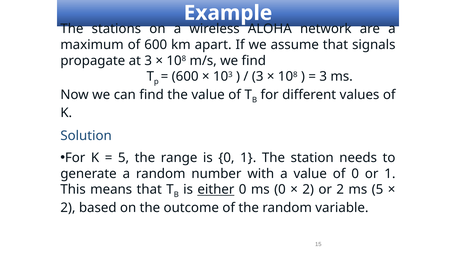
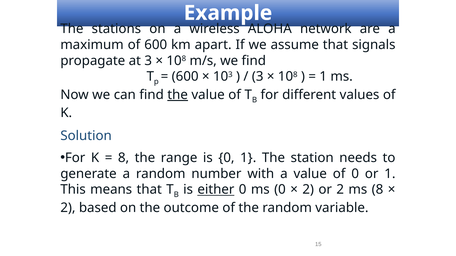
3 at (323, 77): 3 -> 1
the at (178, 95) underline: none -> present
5 at (124, 158): 5 -> 8
ms 5: 5 -> 8
